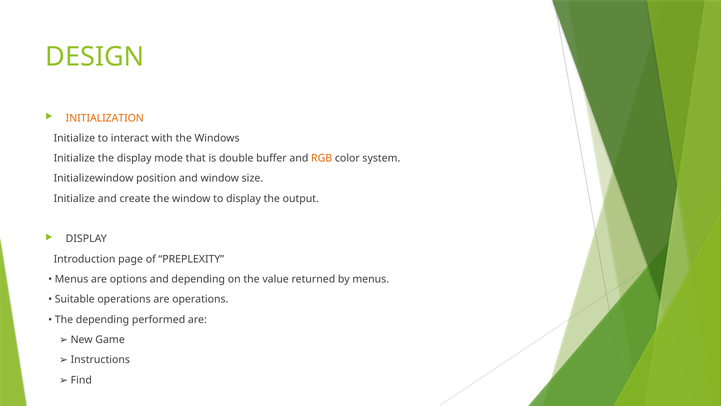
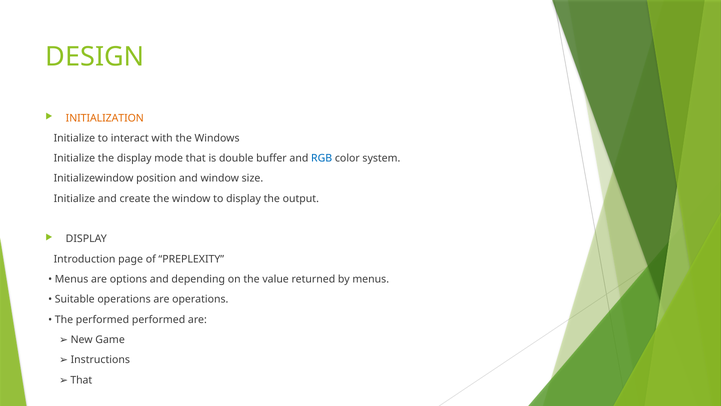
RGB colour: orange -> blue
The depending: depending -> performed
Find at (81, 380): Find -> That
